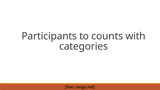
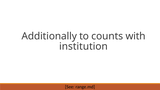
Participants: Participants -> Additionally
categories: categories -> institution
